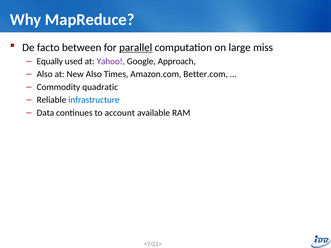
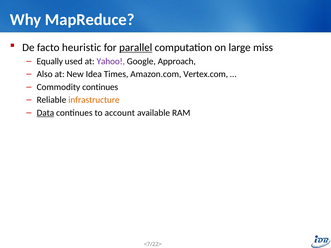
between: between -> heuristic
New Also: Also -> Idea
Better.com: Better.com -> Vertex.com
Commodity quadratic: quadratic -> continues
infrastructure colour: blue -> orange
Data underline: none -> present
